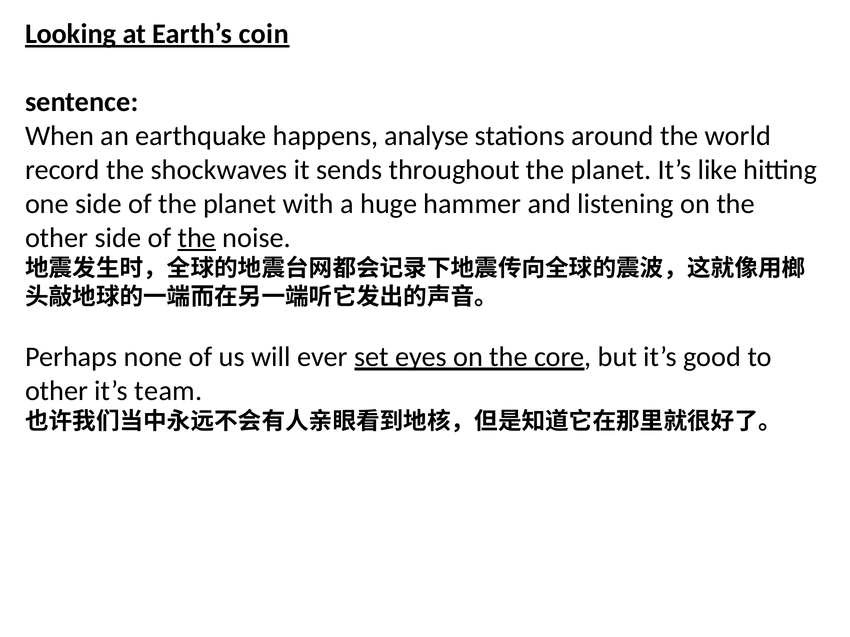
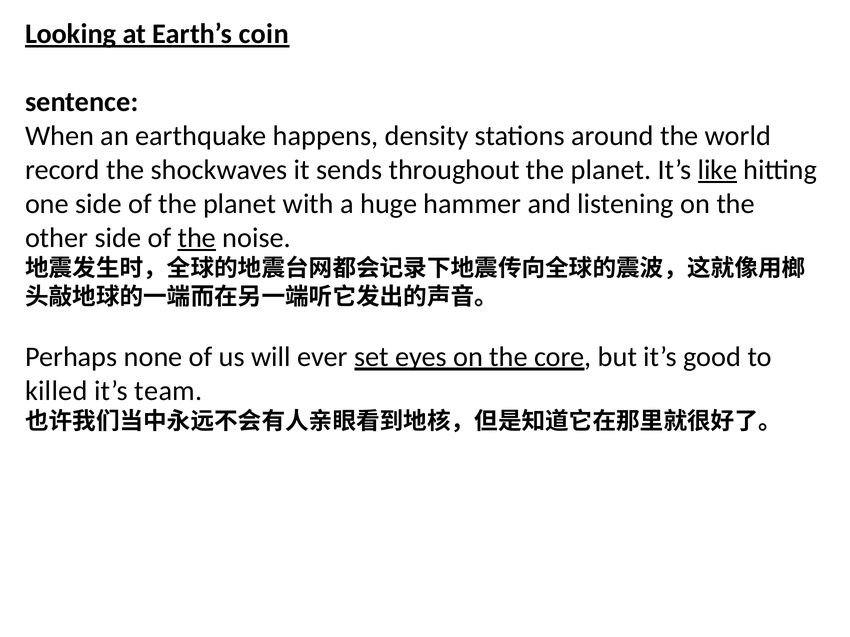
analyse: analyse -> density
like underline: none -> present
other at (56, 391): other -> killed
